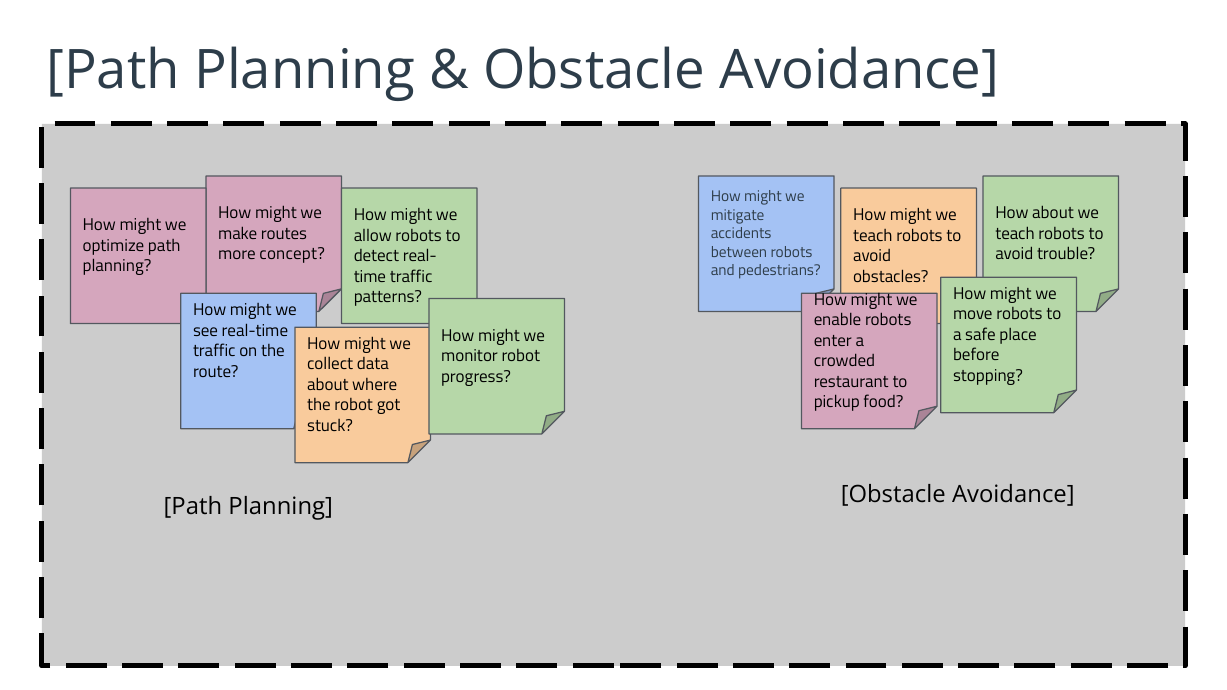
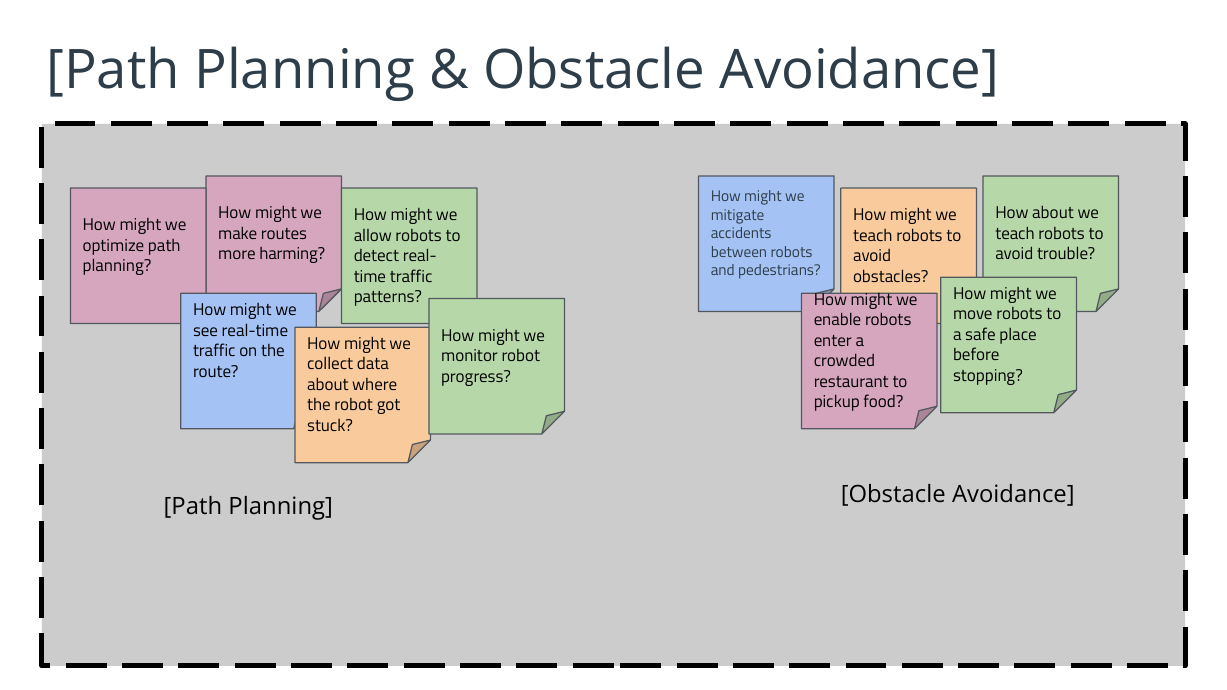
concept: concept -> harming
